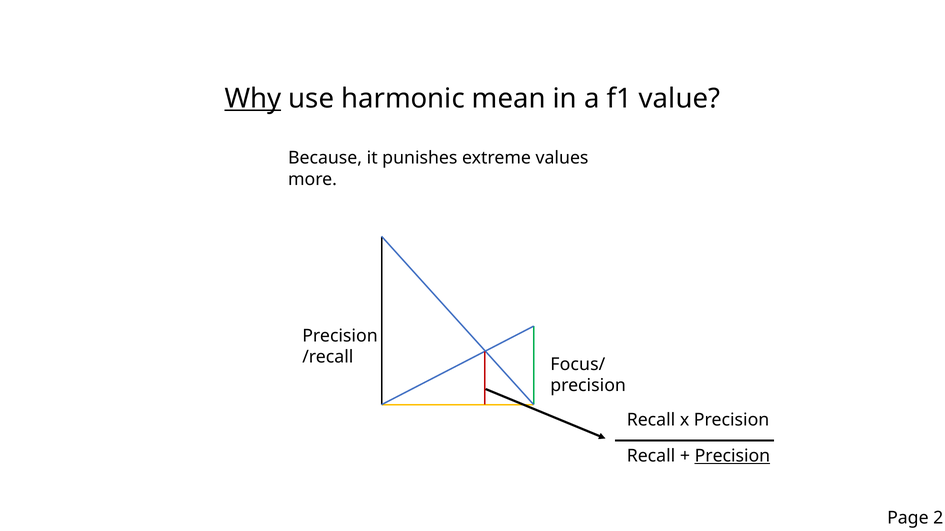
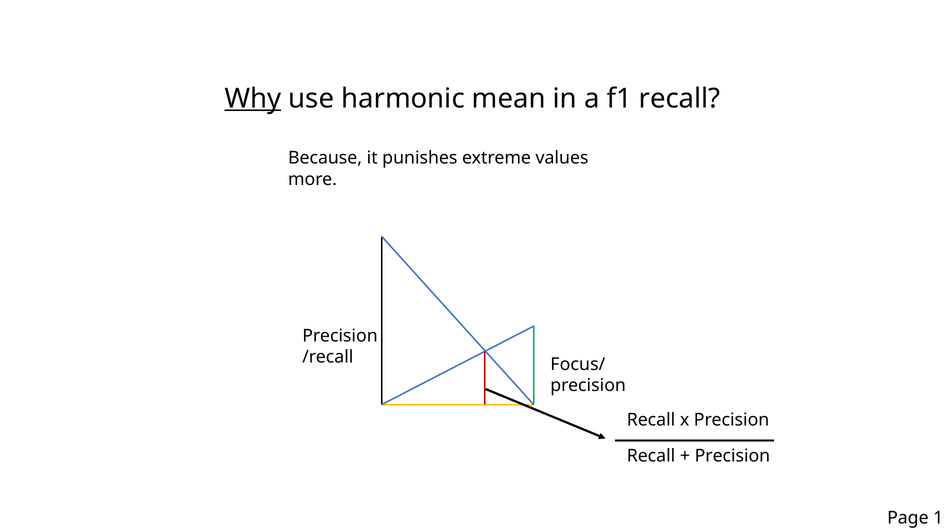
f1 value: value -> recall
Precision at (732, 456) underline: present -> none
2: 2 -> 1
